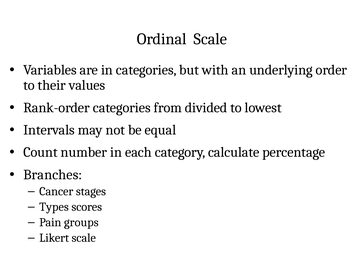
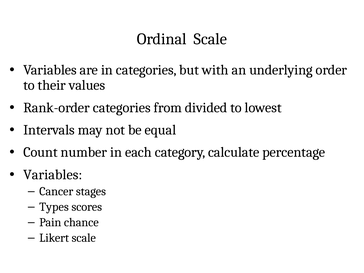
Branches at (53, 175): Branches -> Variables
groups: groups -> chance
